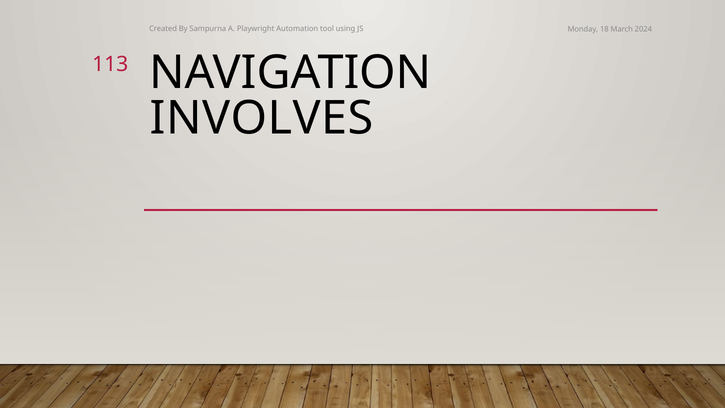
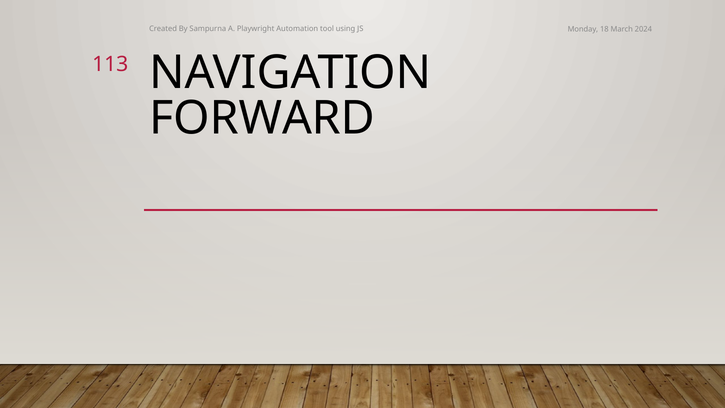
INVOLVES: INVOLVES -> FORWARD
